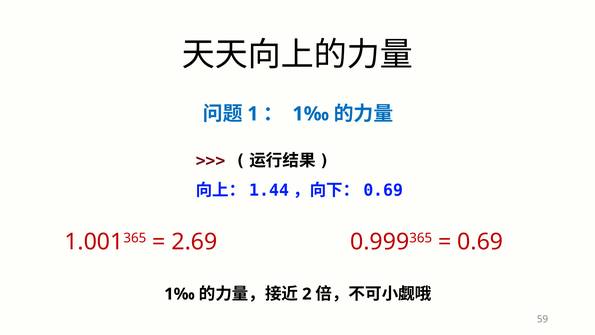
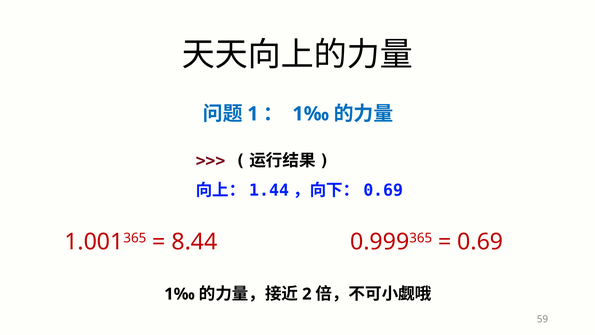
2.69: 2.69 -> 8.44
